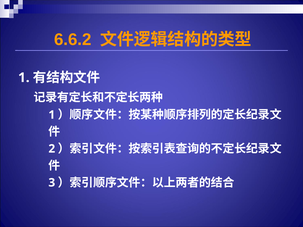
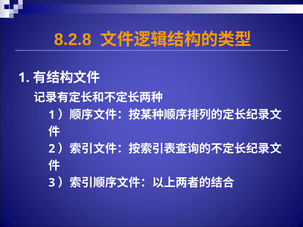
6.6.2: 6.6.2 -> 8.2.8
